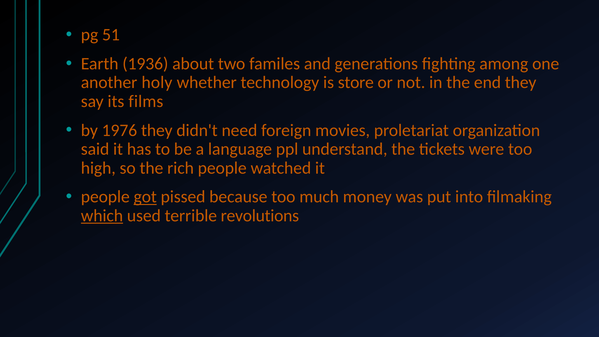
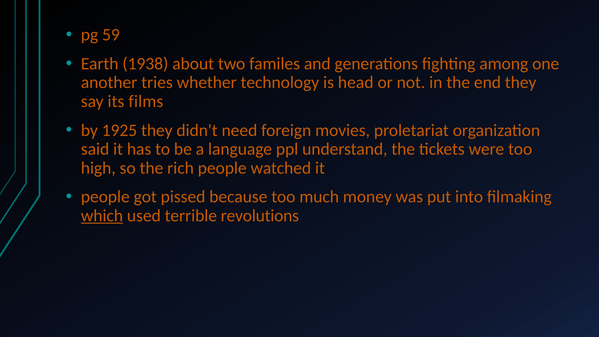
51: 51 -> 59
1936: 1936 -> 1938
holy: holy -> tries
store: store -> head
1976: 1976 -> 1925
got underline: present -> none
